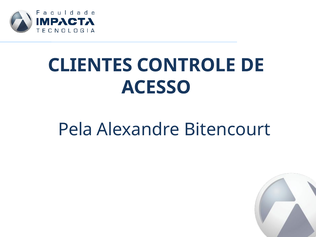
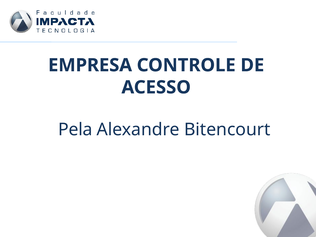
CLIENTES: CLIENTES -> EMPRESA
